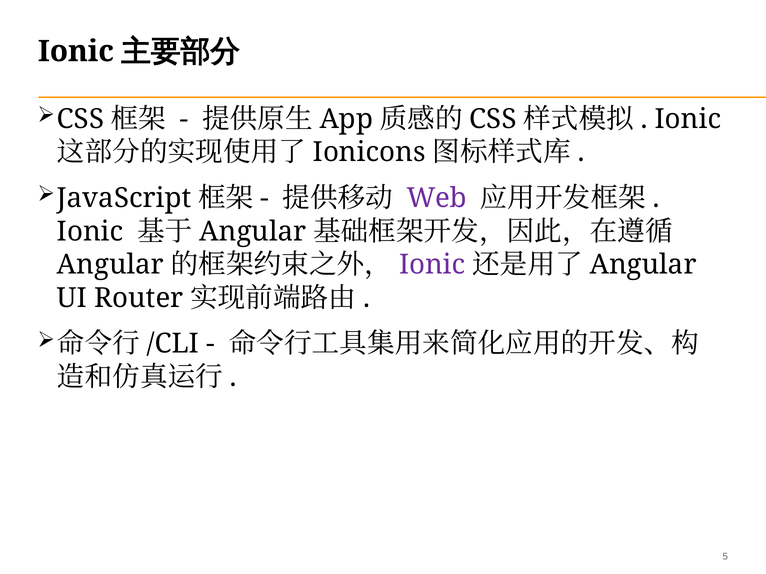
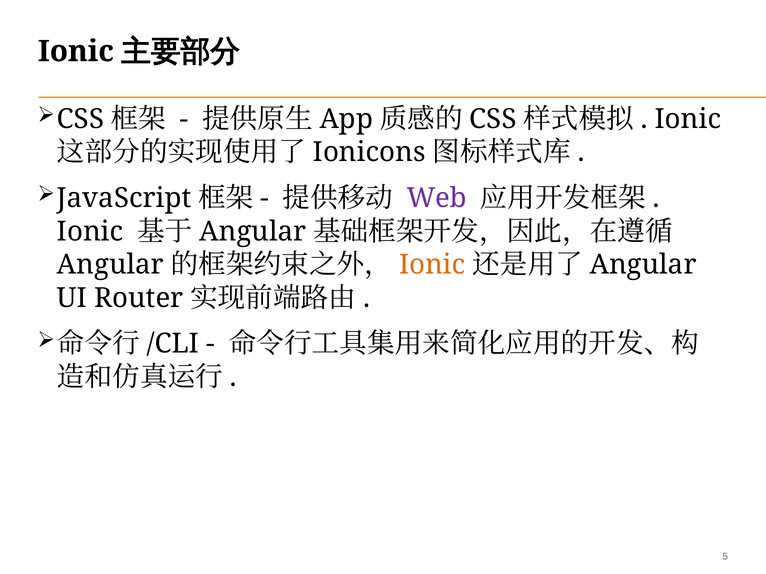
Ionic at (432, 265) colour: purple -> orange
